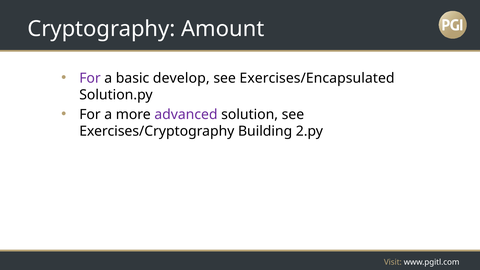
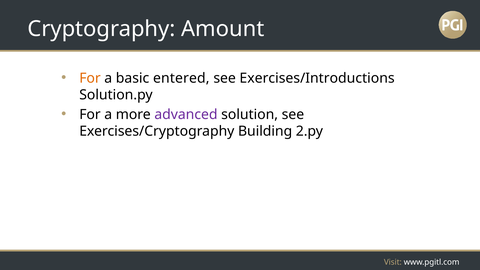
For at (90, 78) colour: purple -> orange
develop: develop -> entered
Exercises/Encapsulated: Exercises/Encapsulated -> Exercises/Introductions
